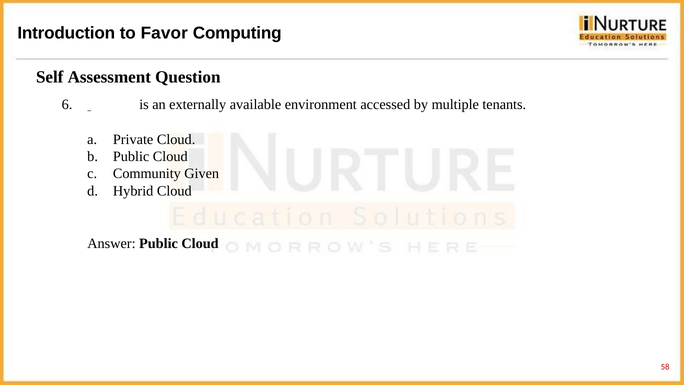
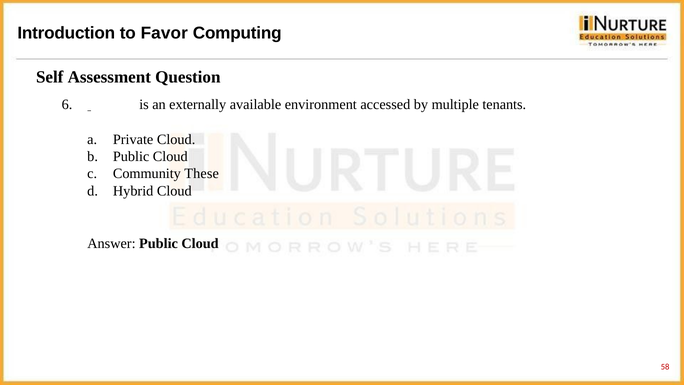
Given: Given -> These
